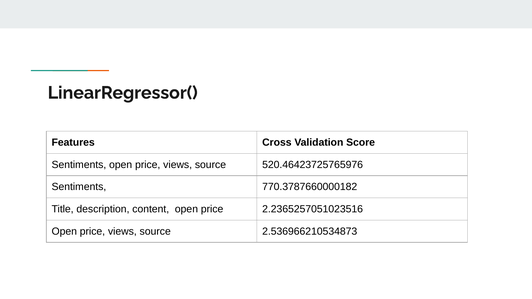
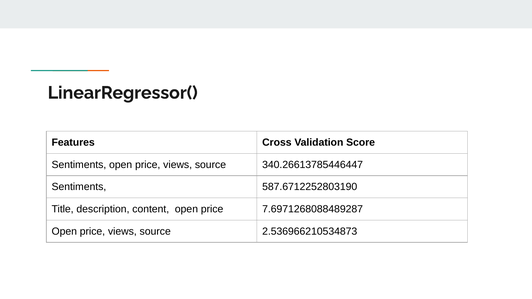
520.46423725765976: 520.46423725765976 -> 340.26613785446447
770.3787660000182: 770.3787660000182 -> 587.6712252803190
2.2365257051023516: 2.2365257051023516 -> 7.6971268088489287
